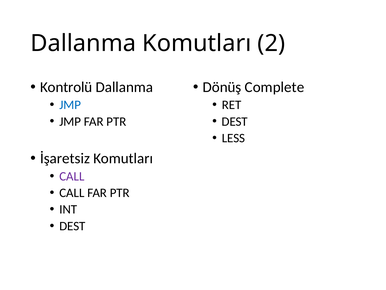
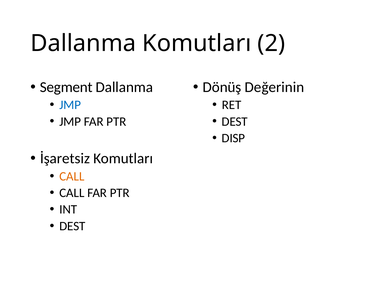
Kontrolü: Kontrolü -> Segment
Complete: Complete -> Değerinin
LESS: LESS -> DISP
CALL at (72, 176) colour: purple -> orange
